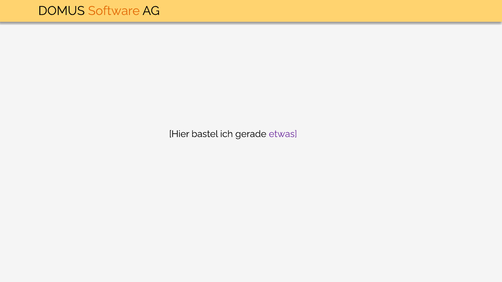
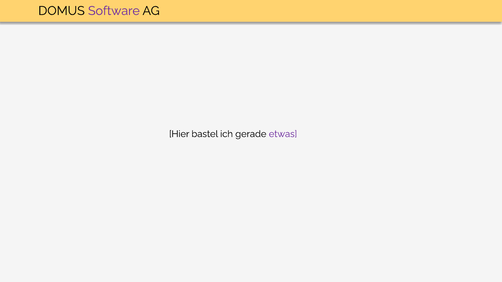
Software colour: orange -> purple
